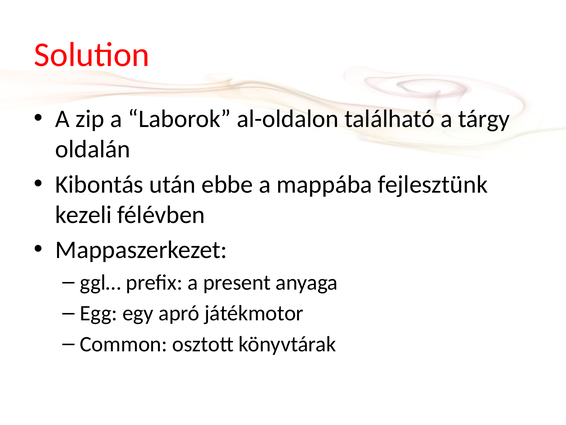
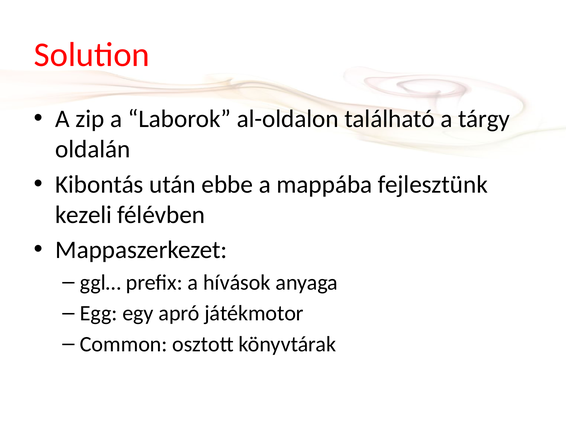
present: present -> hívások
